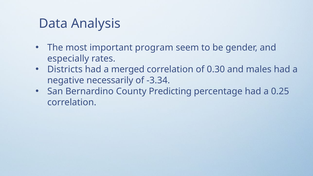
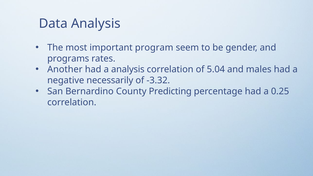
especially: especially -> programs
Districts: Districts -> Another
a merged: merged -> analysis
0.30: 0.30 -> 5.04
-3.34: -3.34 -> -3.32
